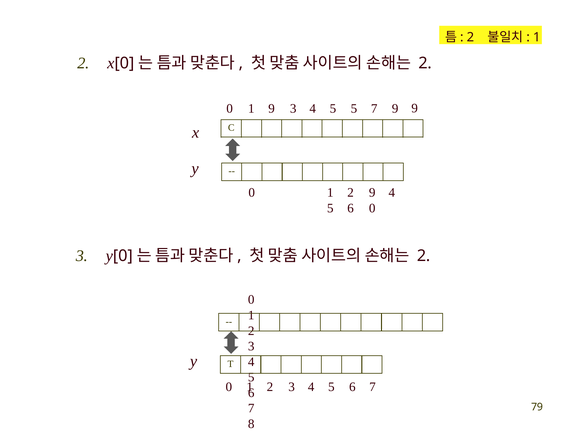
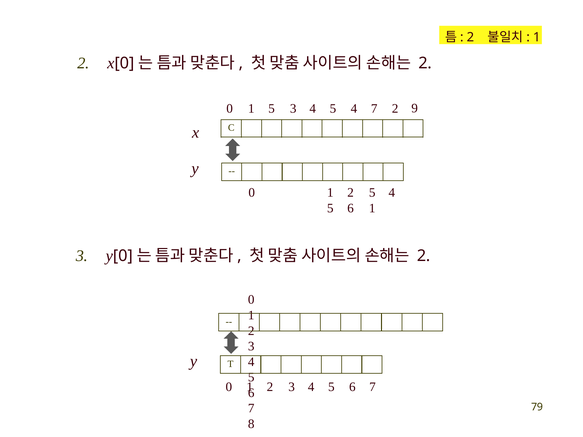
1 9: 9 -> 5
4 5 5: 5 -> 4
7 9: 9 -> 2
2 9: 9 -> 5
6 0: 0 -> 1
